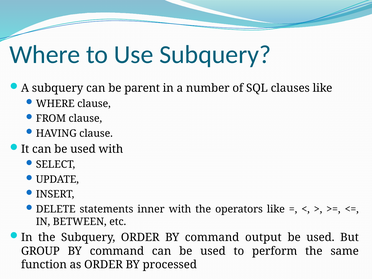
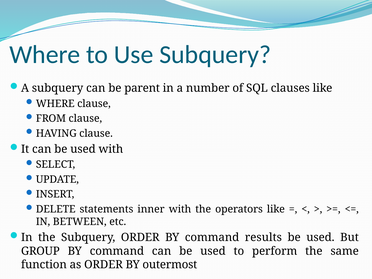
output: output -> results
processed: processed -> outermost
